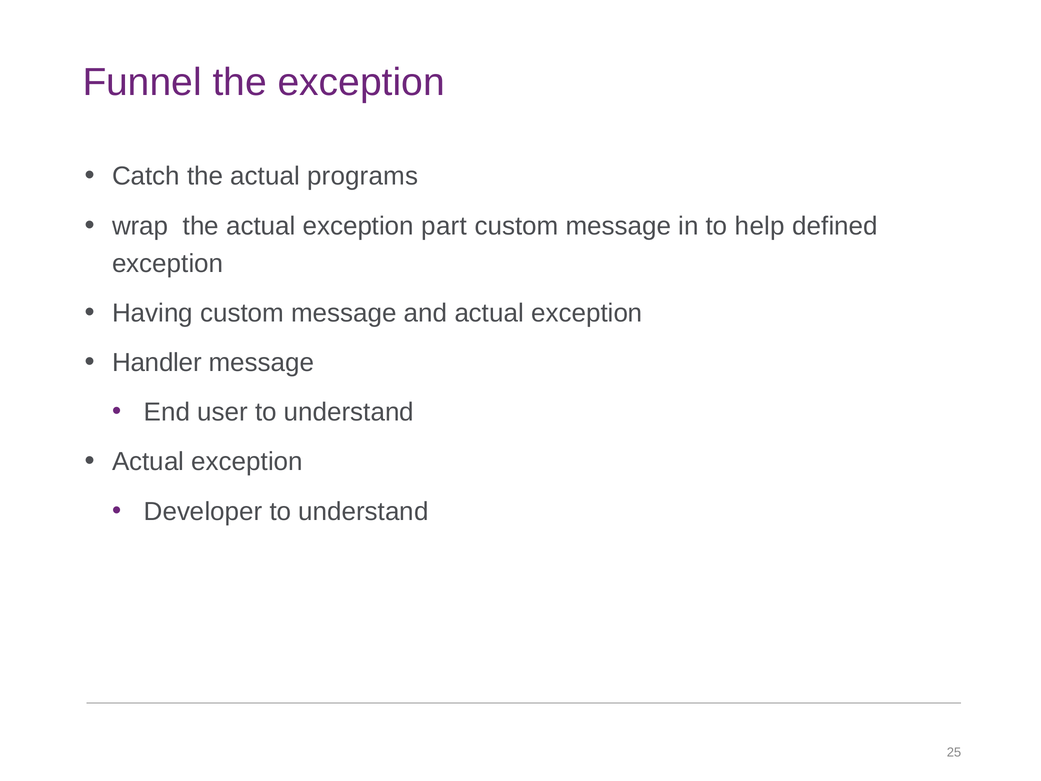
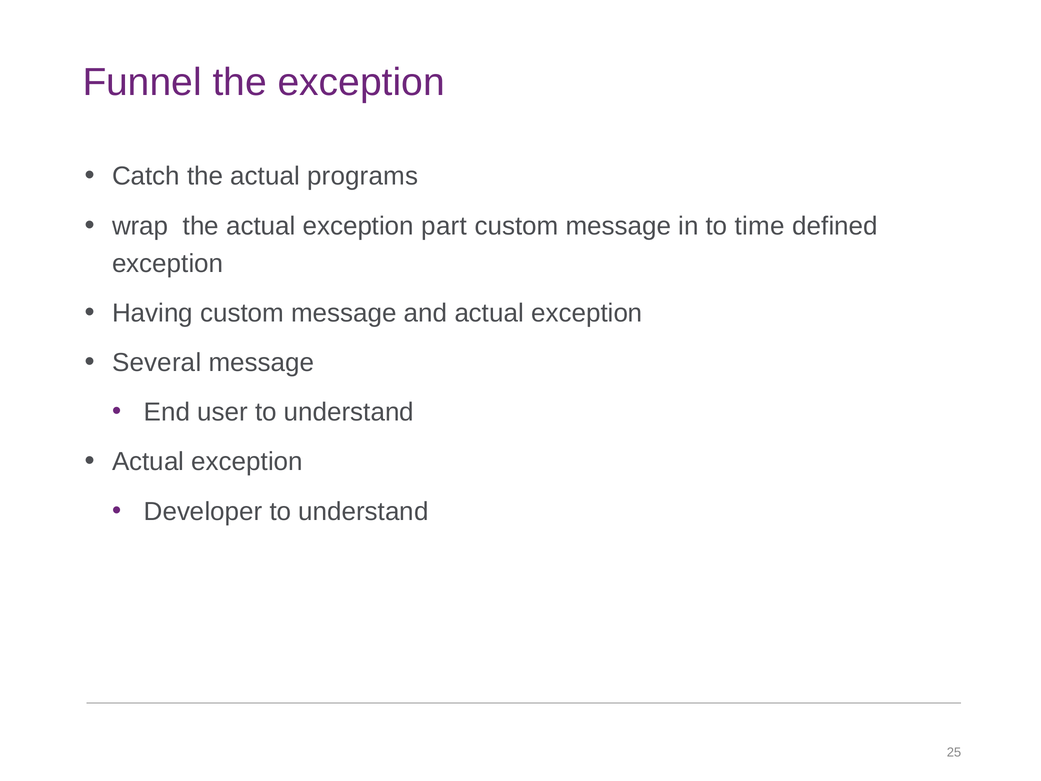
help: help -> time
Handler: Handler -> Several
